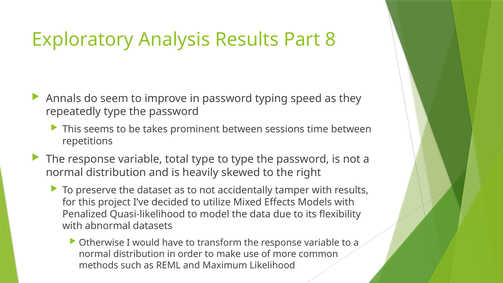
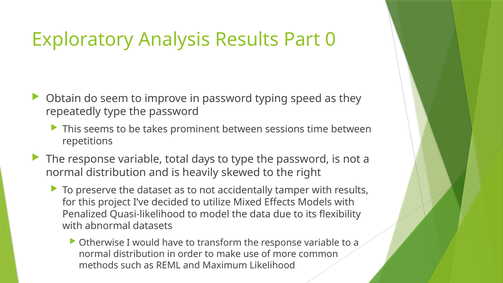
8: 8 -> 0
Annals: Annals -> Obtain
total type: type -> days
